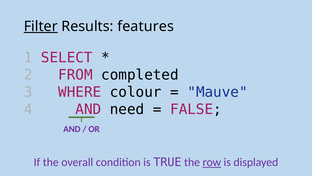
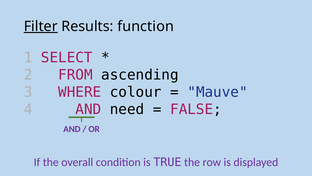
features: features -> function
completed: completed -> ascending
row underline: present -> none
